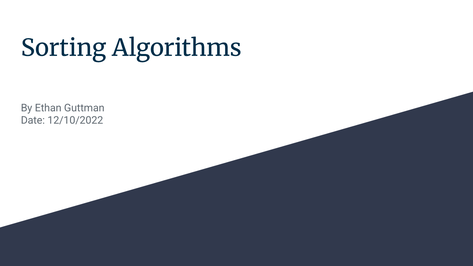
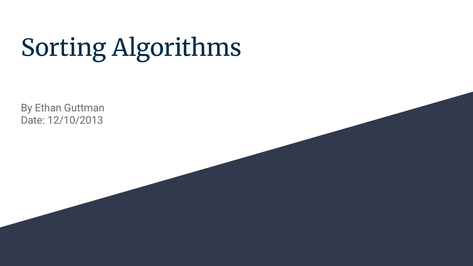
12/10/2022: 12/10/2022 -> 12/10/2013
